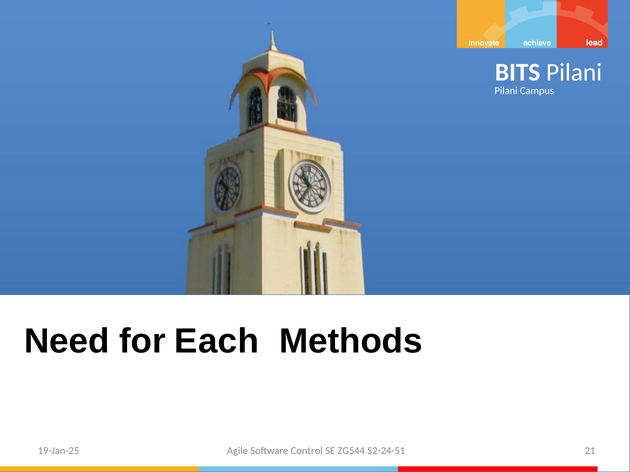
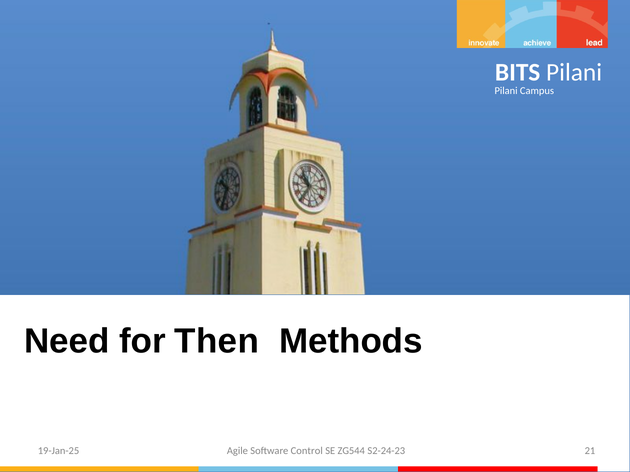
Each: Each -> Then
S2-24-51: S2-24-51 -> S2-24-23
